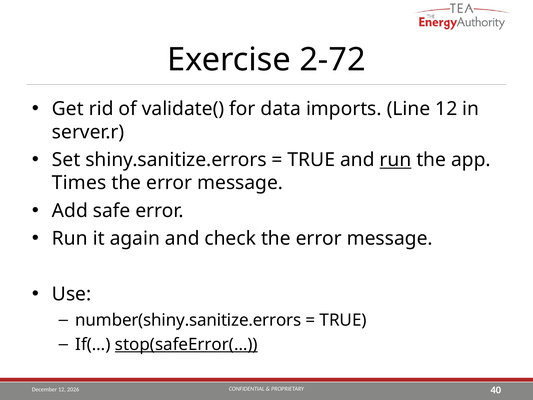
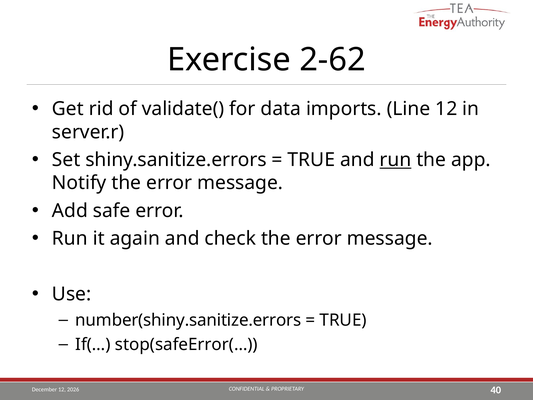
2-72: 2-72 -> 2-62
Times: Times -> Notify
stop(safeError(… underline: present -> none
